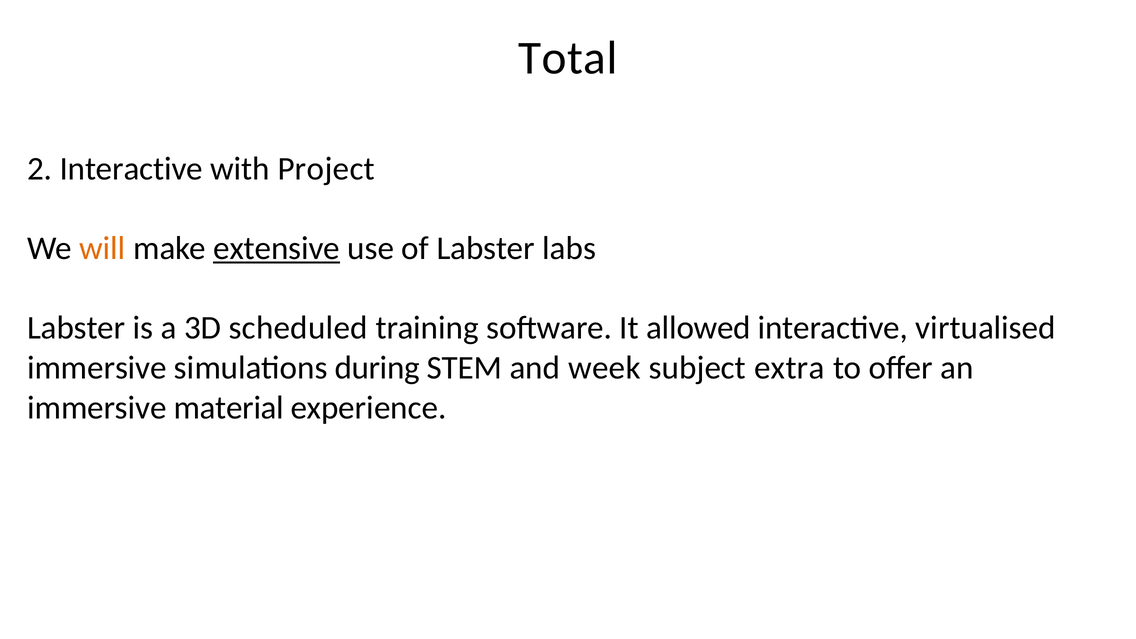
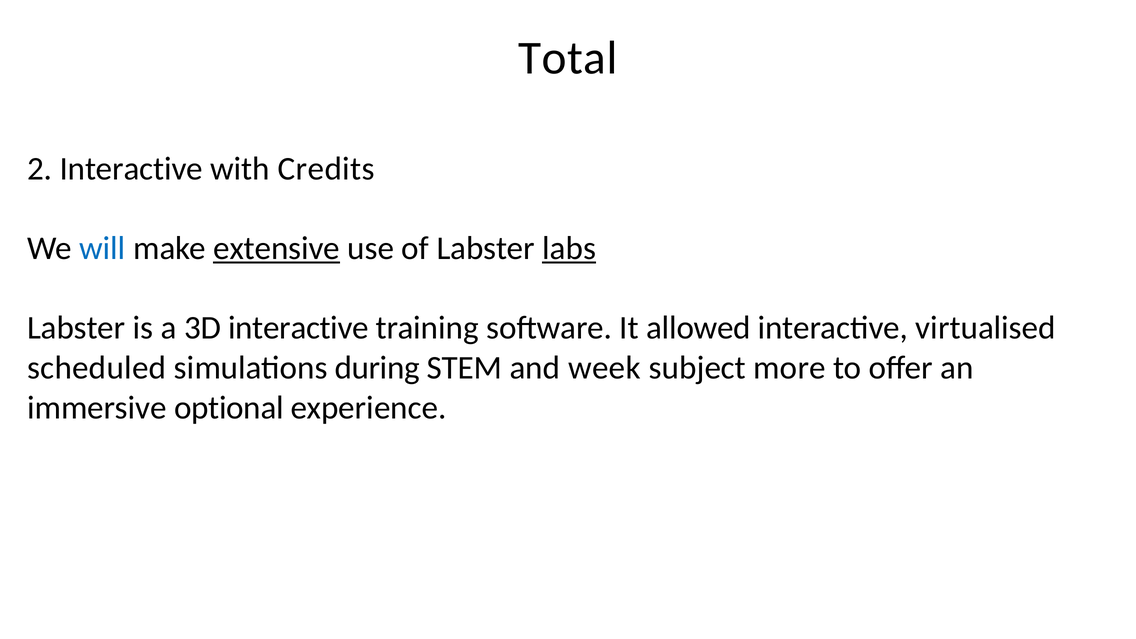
Project: Project -> Credits
will colour: orange -> blue
labs underline: none -> present
3D scheduled: scheduled -> interactive
immersive at (97, 368): immersive -> scheduled
extra: extra -> more
material: material -> optional
